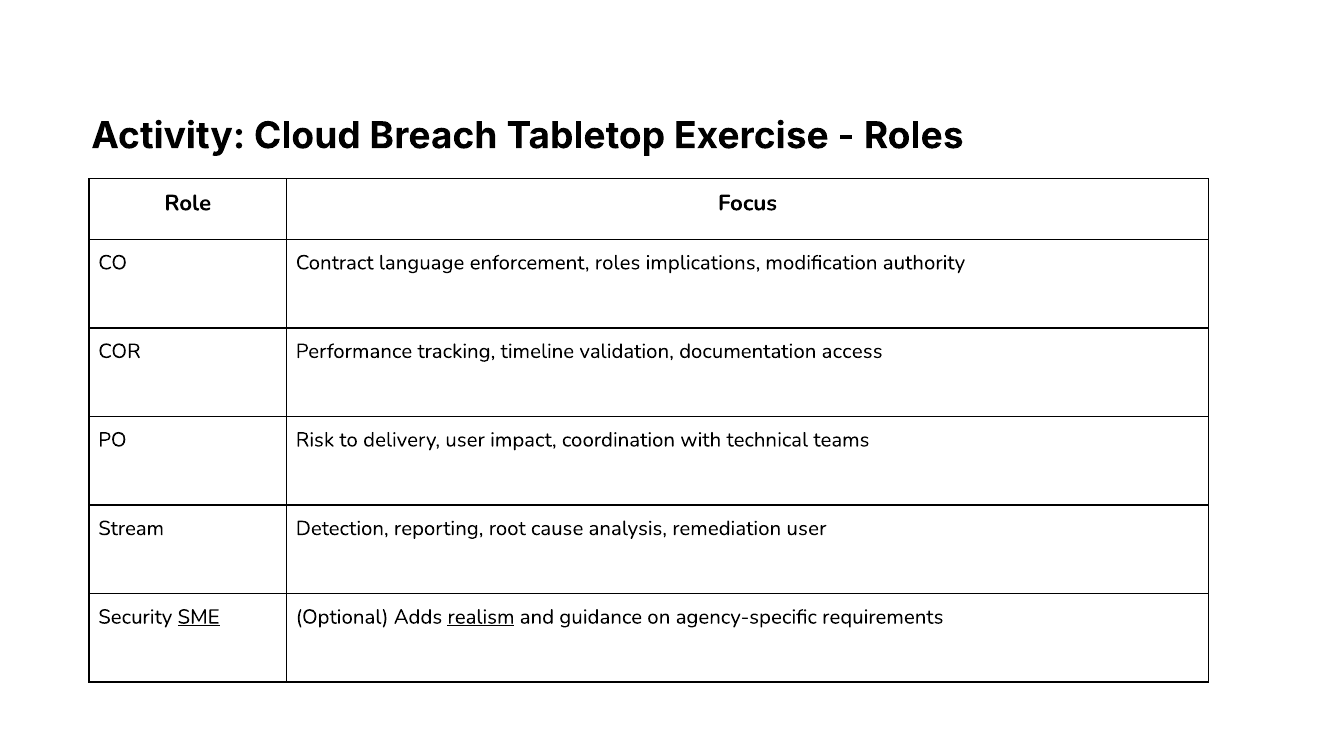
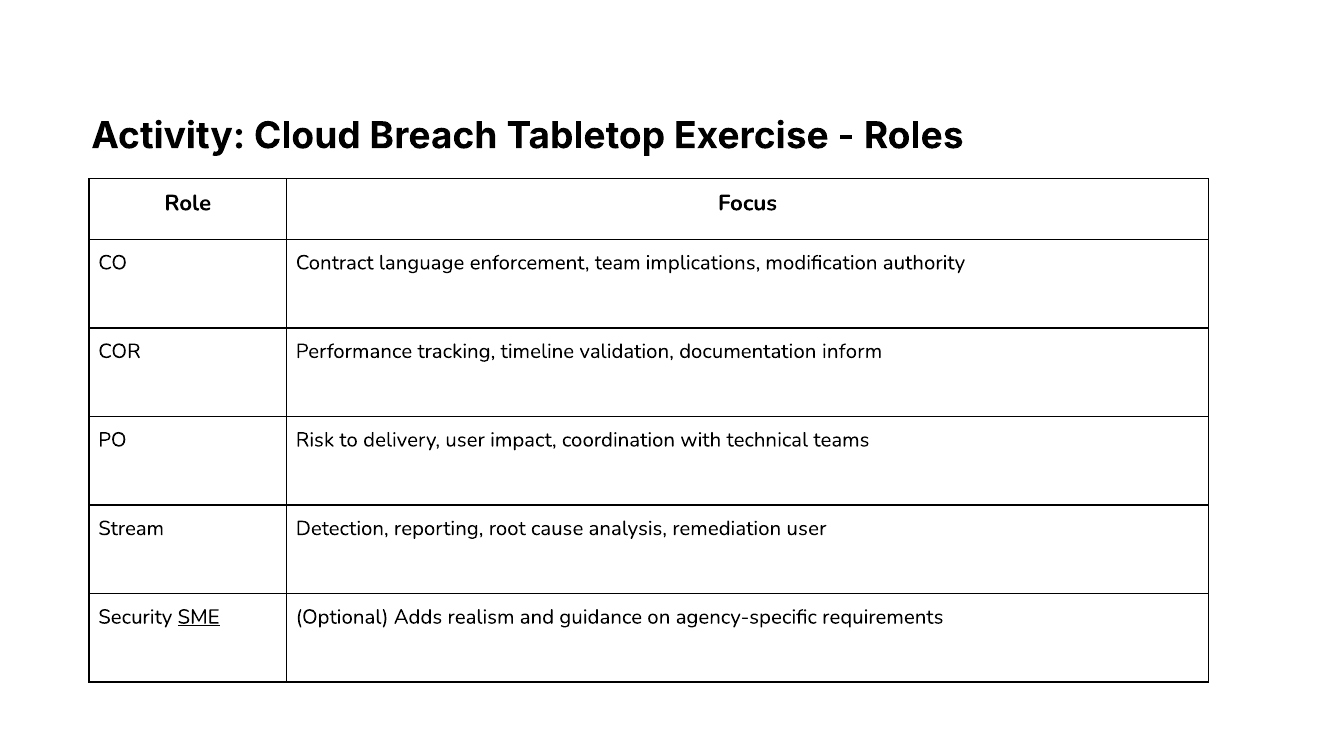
enforcement roles: roles -> team
access: access -> inform
realism underline: present -> none
